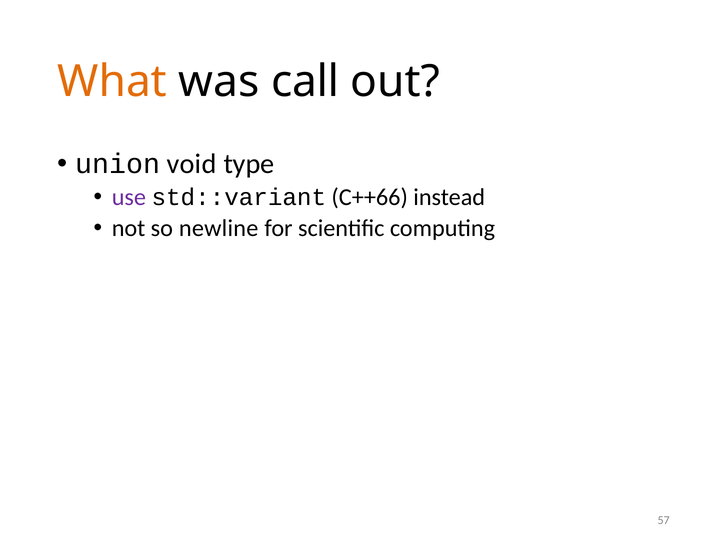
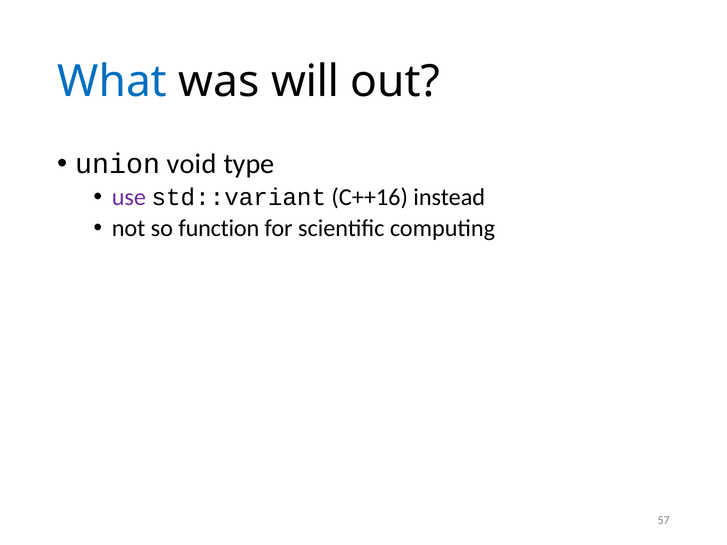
What colour: orange -> blue
call: call -> will
C++66: C++66 -> C++16
newline: newline -> function
